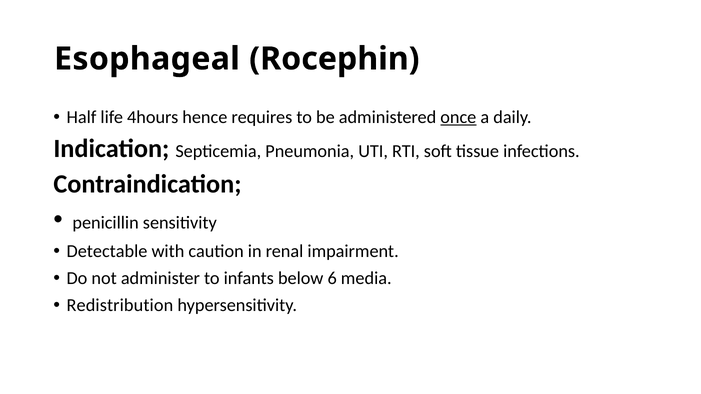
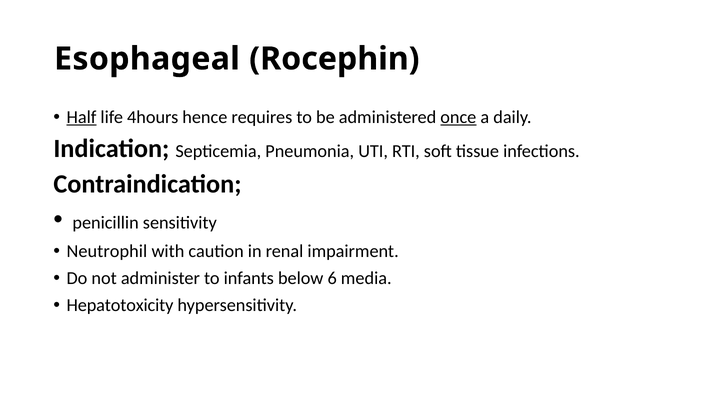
Half underline: none -> present
Detectable: Detectable -> Neutrophil
Redistribution: Redistribution -> Hepatotoxicity
